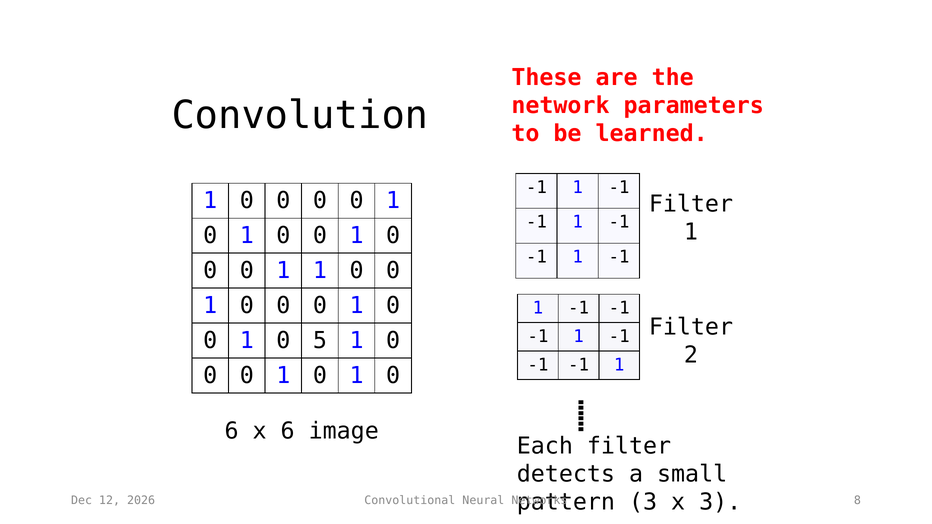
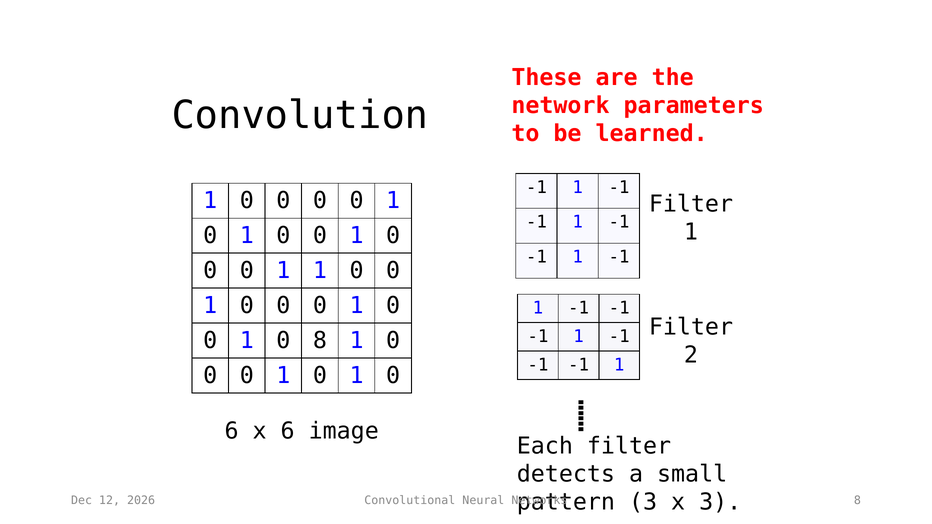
0 5: 5 -> 8
